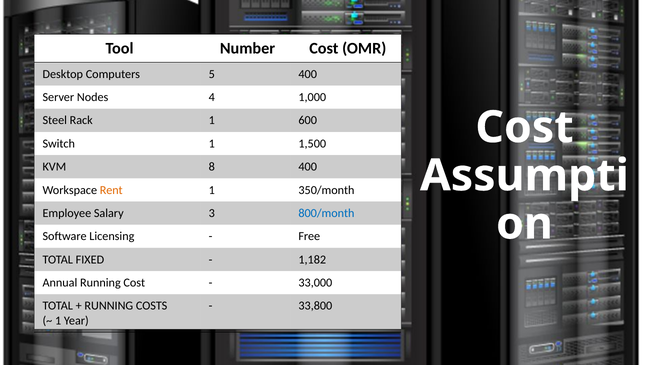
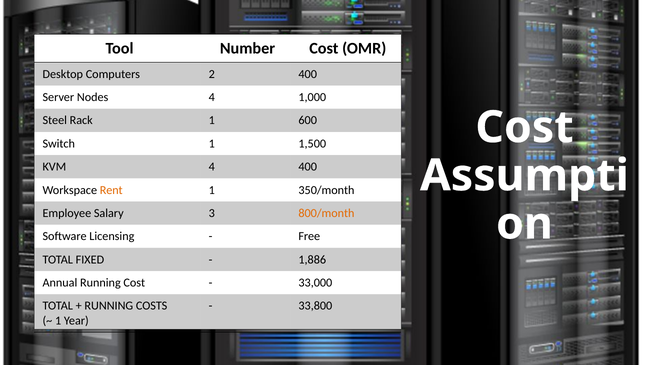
5: 5 -> 2
KVM 8: 8 -> 4
800/month colour: blue -> orange
1,182: 1,182 -> 1,886
